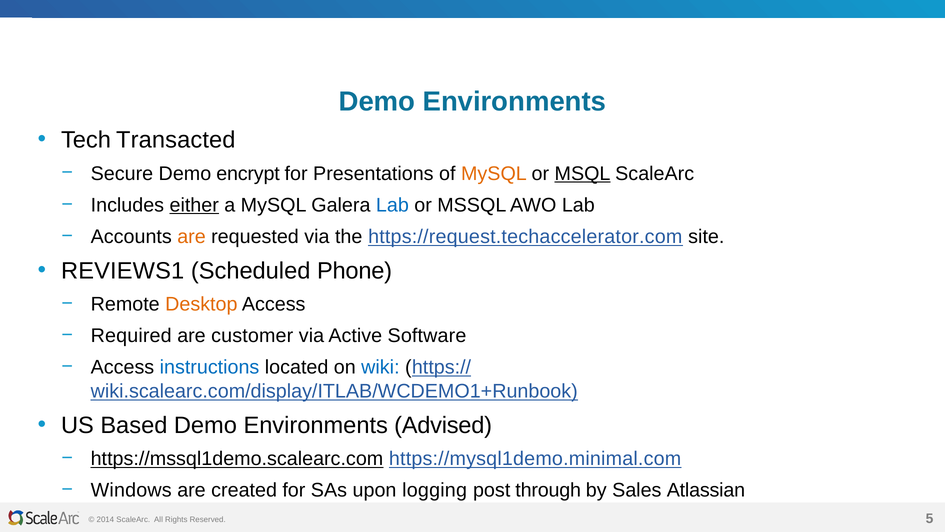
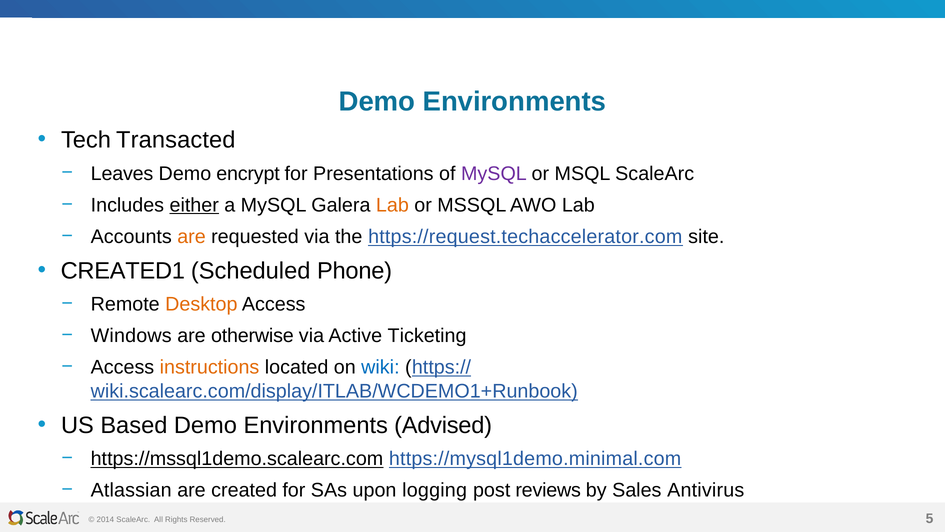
Secure: Secure -> Leaves
MySQL at (494, 173) colour: orange -> purple
MSQL underline: present -> none
Lab at (392, 205) colour: blue -> orange
REVIEWS1: REVIEWS1 -> CREATED1
Required: Required -> Windows
customer: customer -> otherwise
Software: Software -> Ticketing
instructions colour: blue -> orange
Windows: Windows -> Atlassian
through: through -> reviews
Atlassian: Atlassian -> Antivirus
